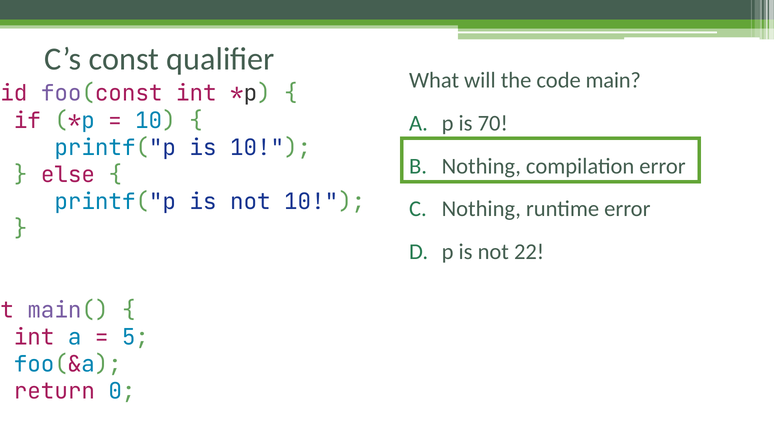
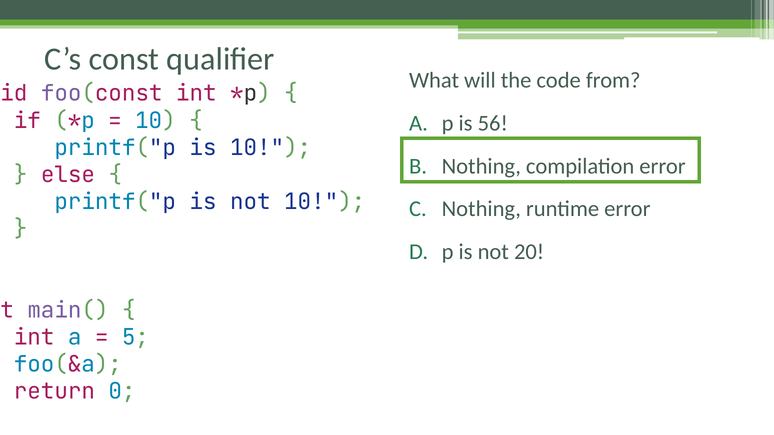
main: main -> from
70: 70 -> 56
22: 22 -> 20
